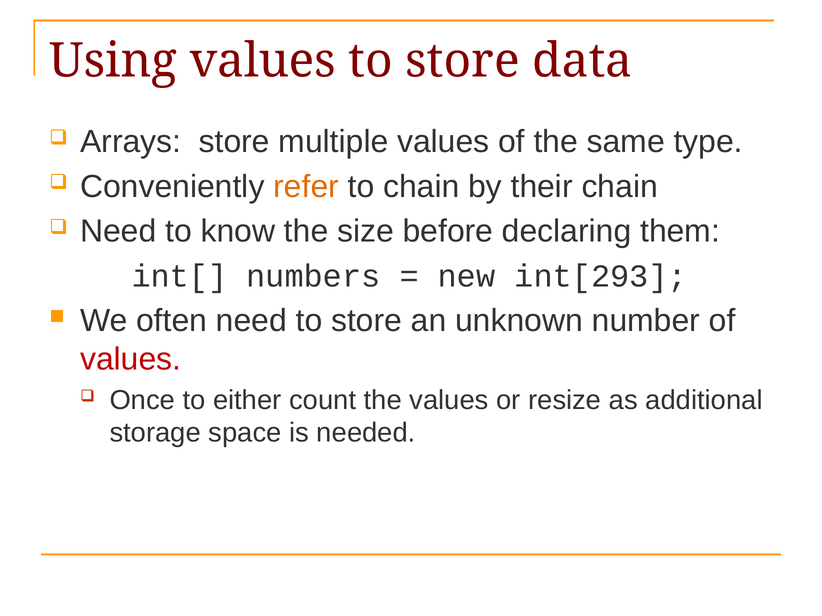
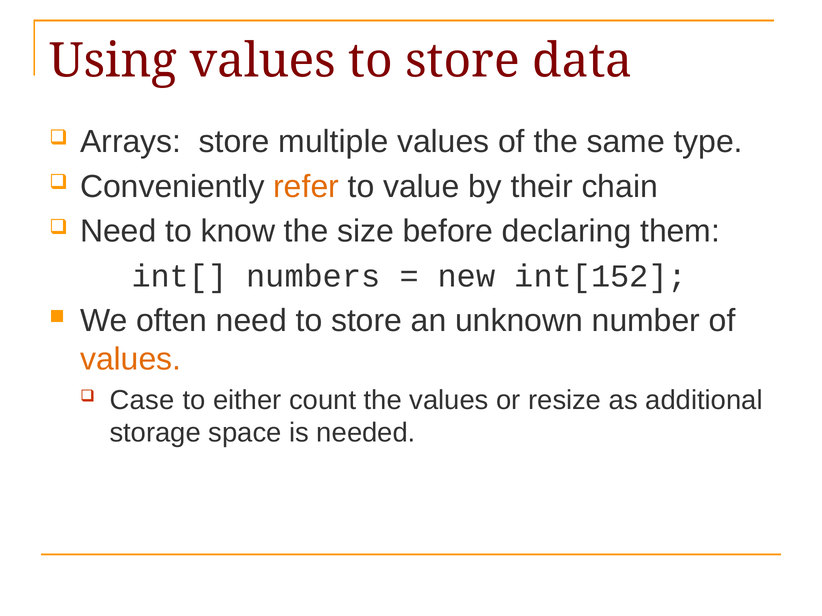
to chain: chain -> value
int[293: int[293 -> int[152
values at (131, 360) colour: red -> orange
Once: Once -> Case
